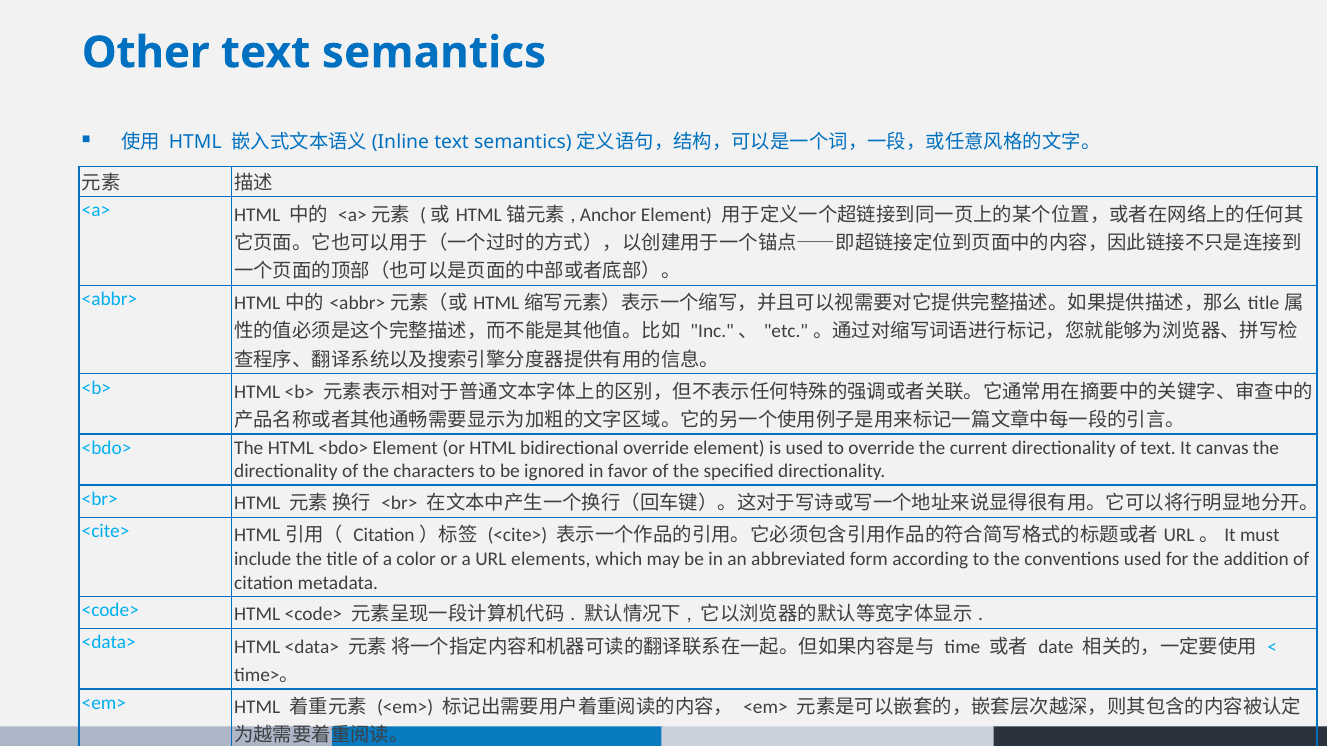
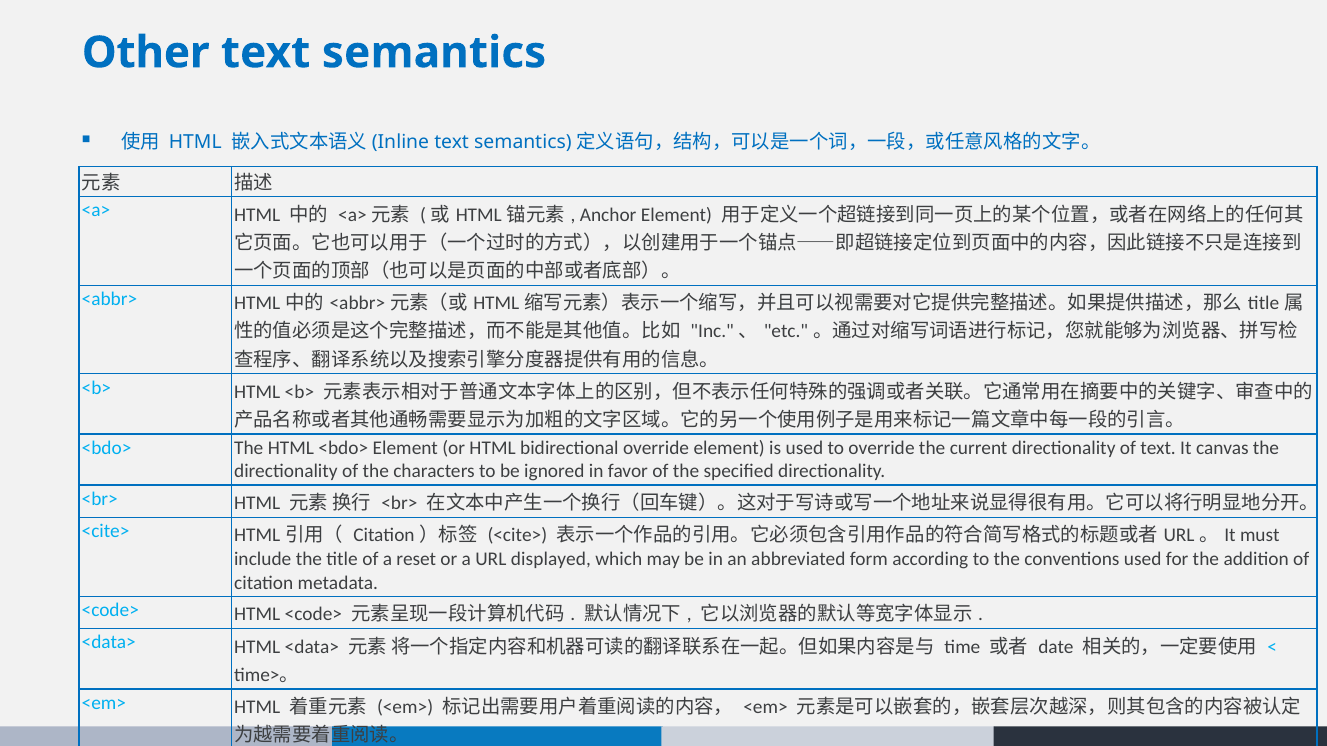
color: color -> reset
elements: elements -> displayed
